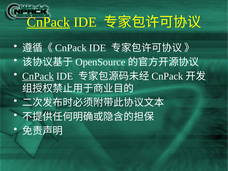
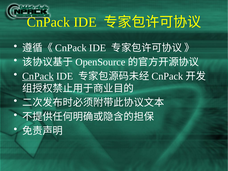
CnPack at (48, 22) underline: present -> none
